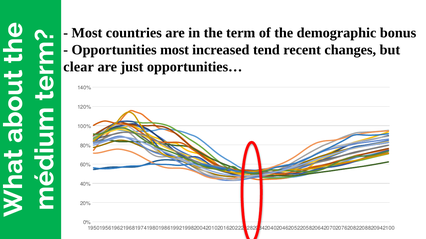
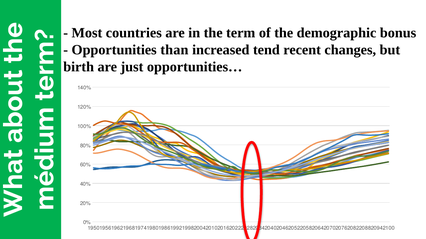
Opportunities most: most -> than
clear: clear -> birth
